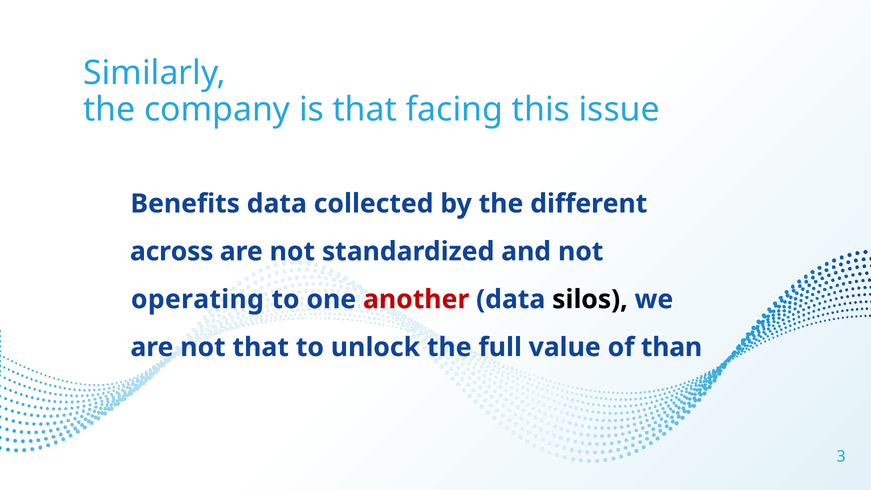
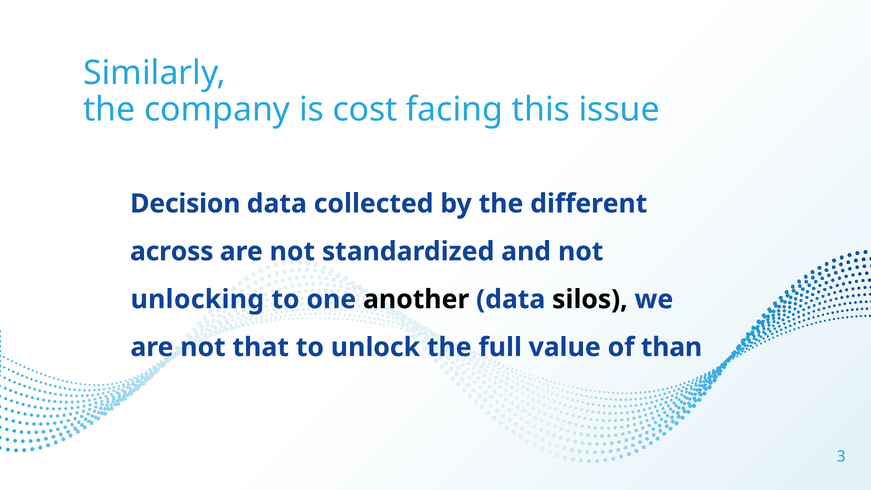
is that: that -> cost
Benefits: Benefits -> Decision
operating: operating -> unlocking
another colour: red -> black
